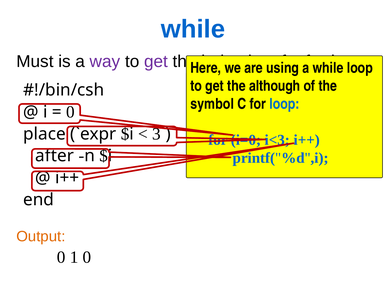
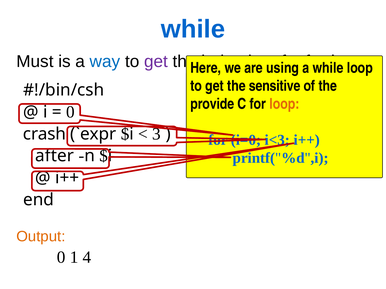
way colour: purple -> blue
although: although -> sensitive
symbol: symbol -> provide
loop at (284, 104) colour: blue -> orange
place: place -> crash
1 0: 0 -> 4
